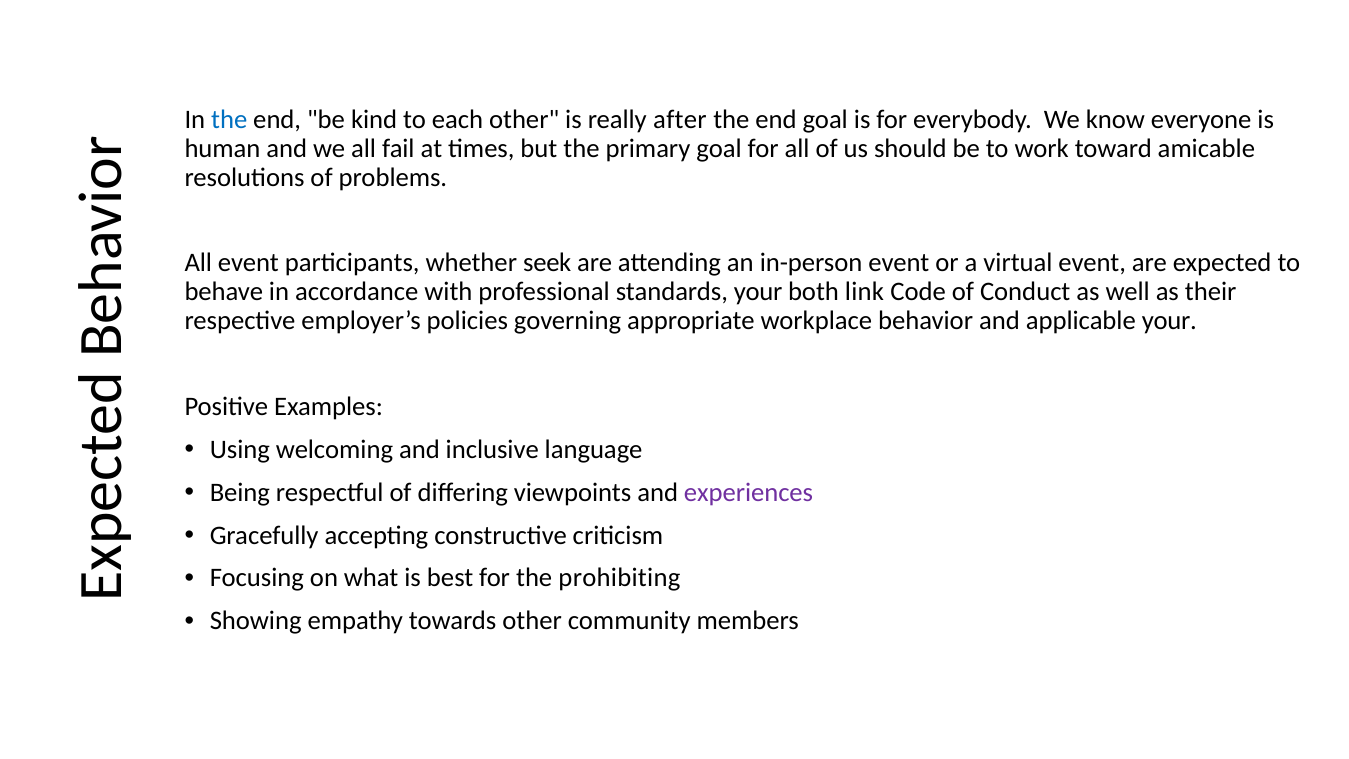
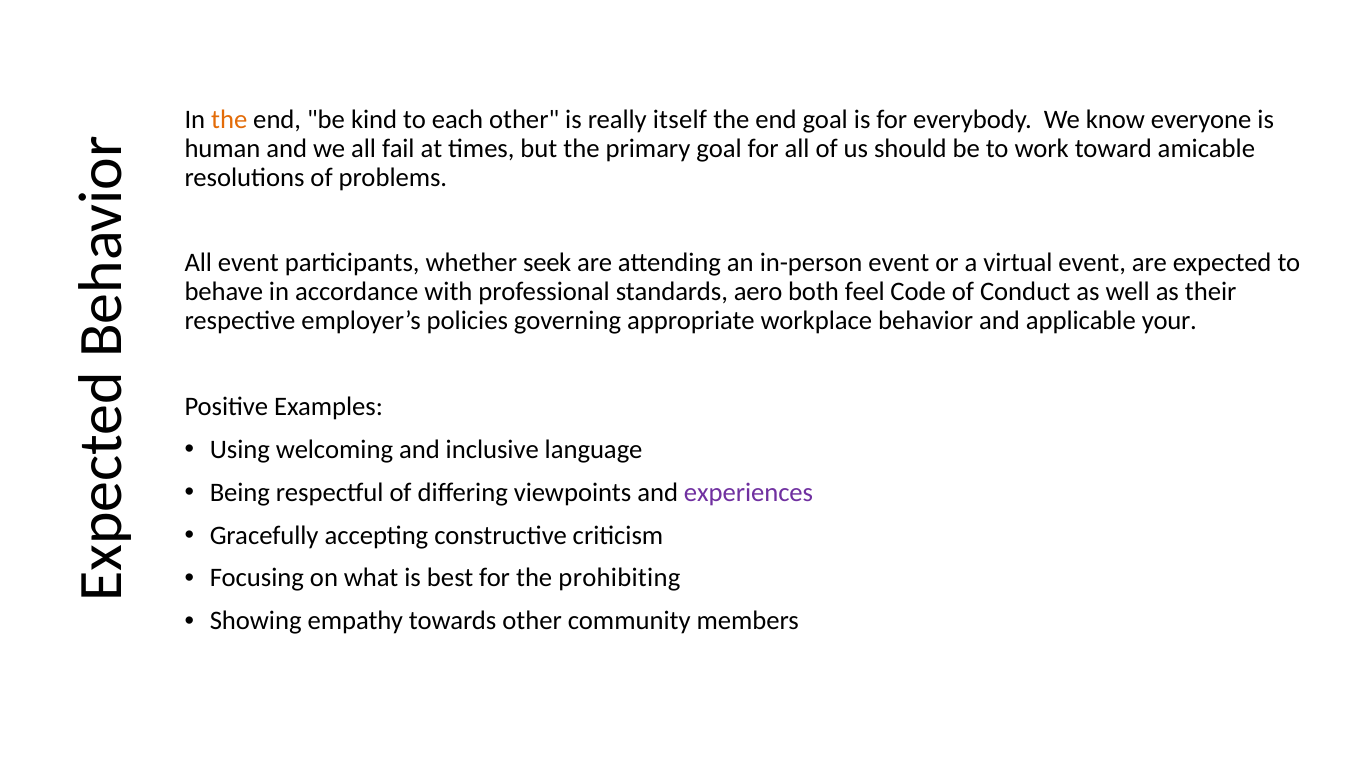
the at (229, 120) colour: blue -> orange
after: after -> itself
standards your: your -> aero
link: link -> feel
